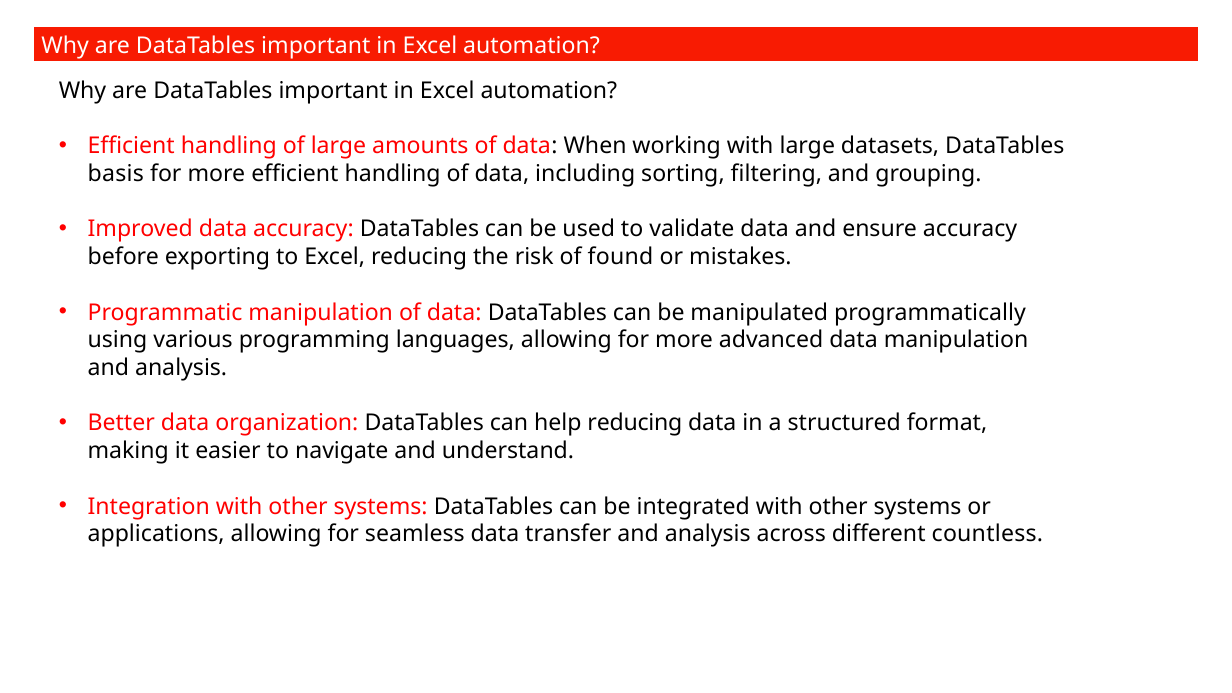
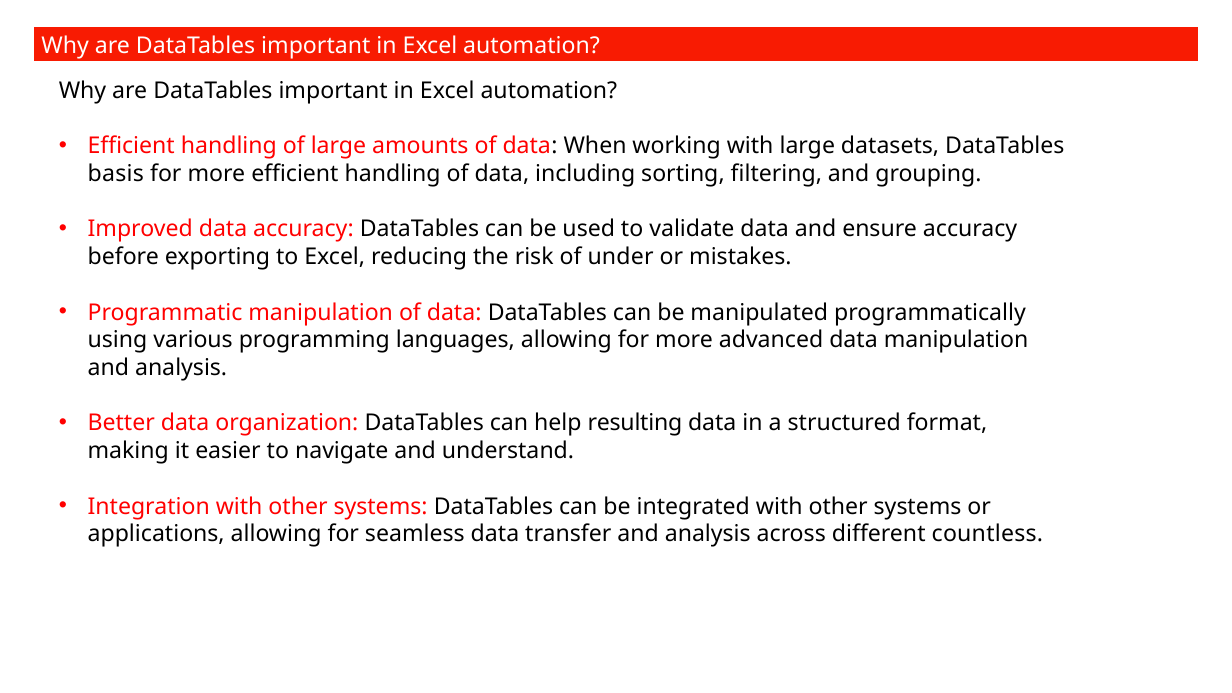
found: found -> under
help reducing: reducing -> resulting
